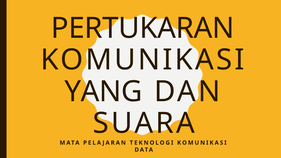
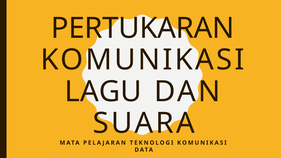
YANG: YANG -> LAGU
